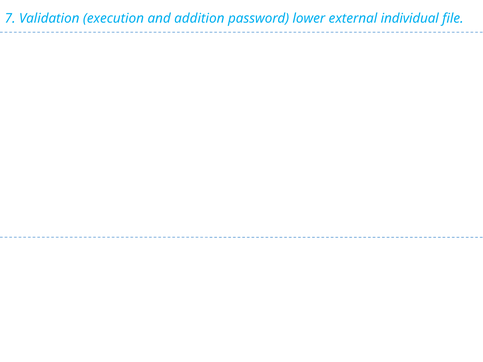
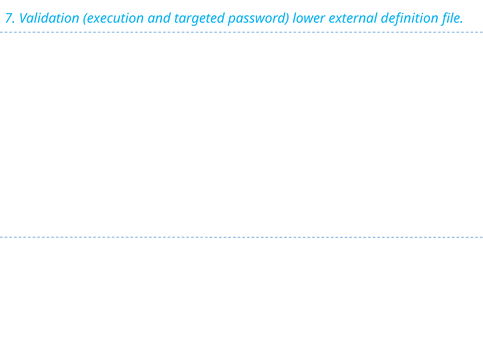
addition: addition -> targeted
individual: individual -> definition
